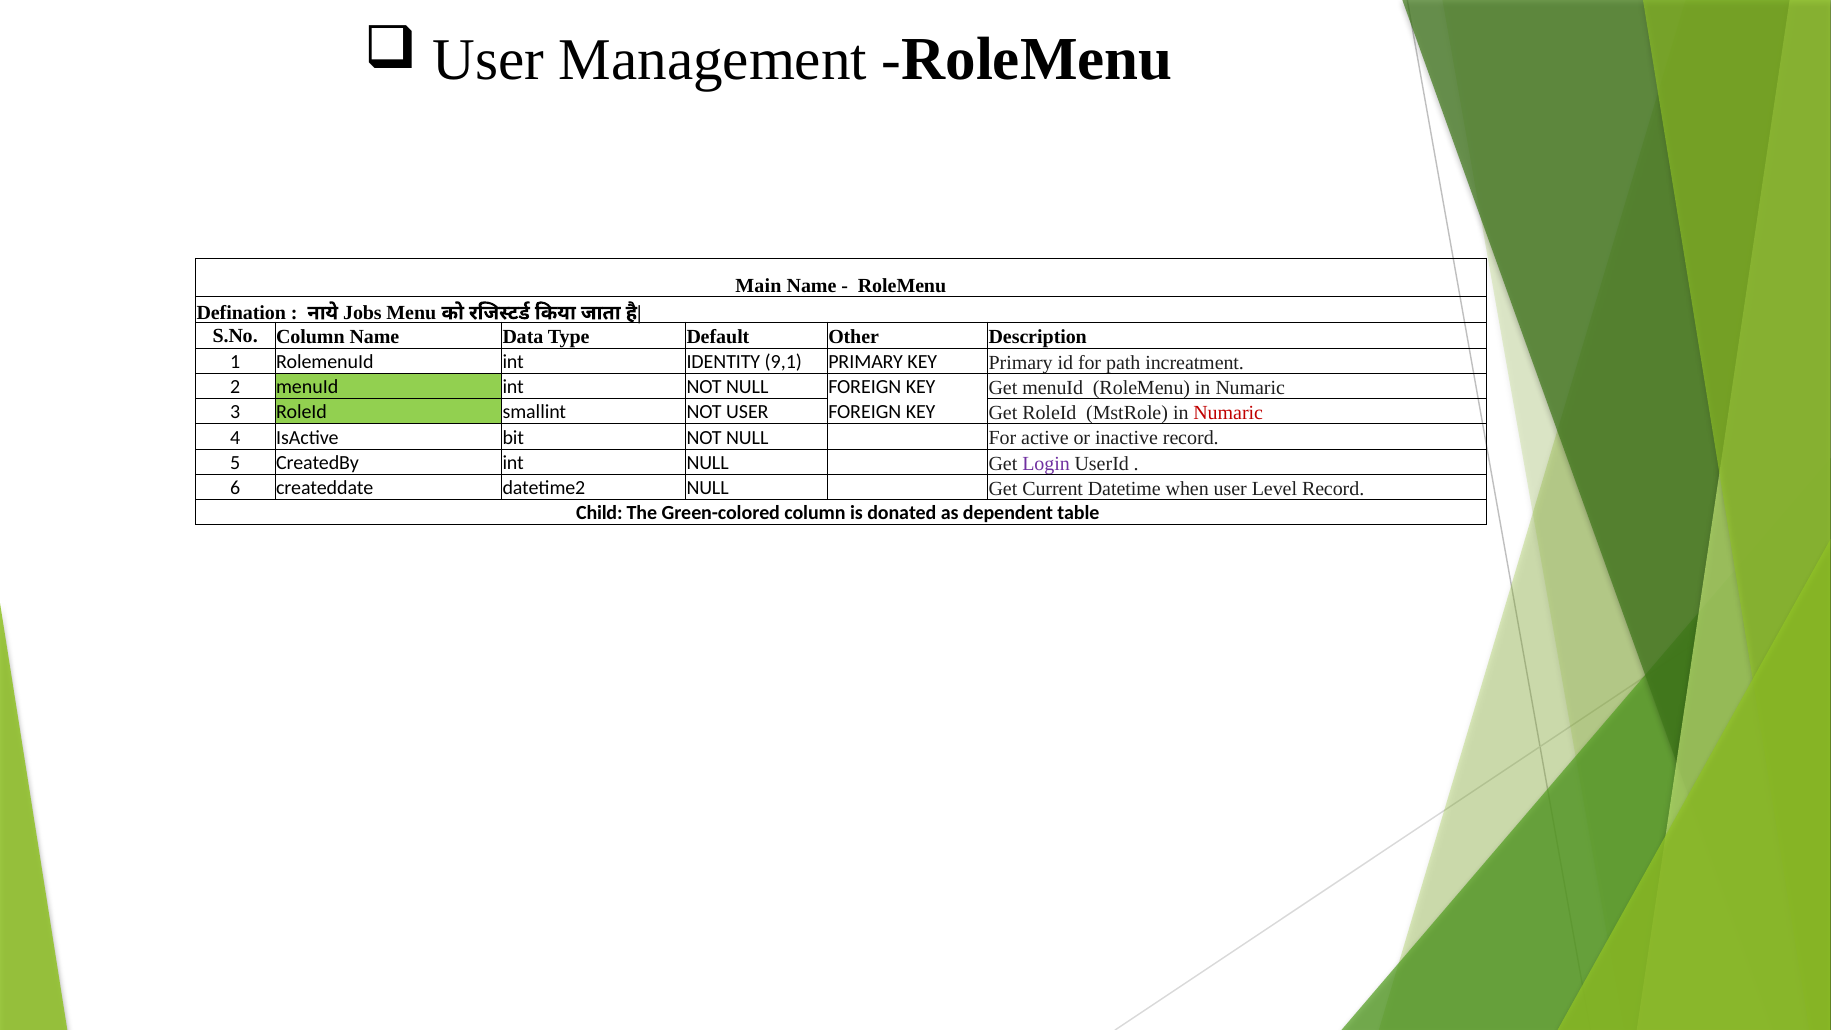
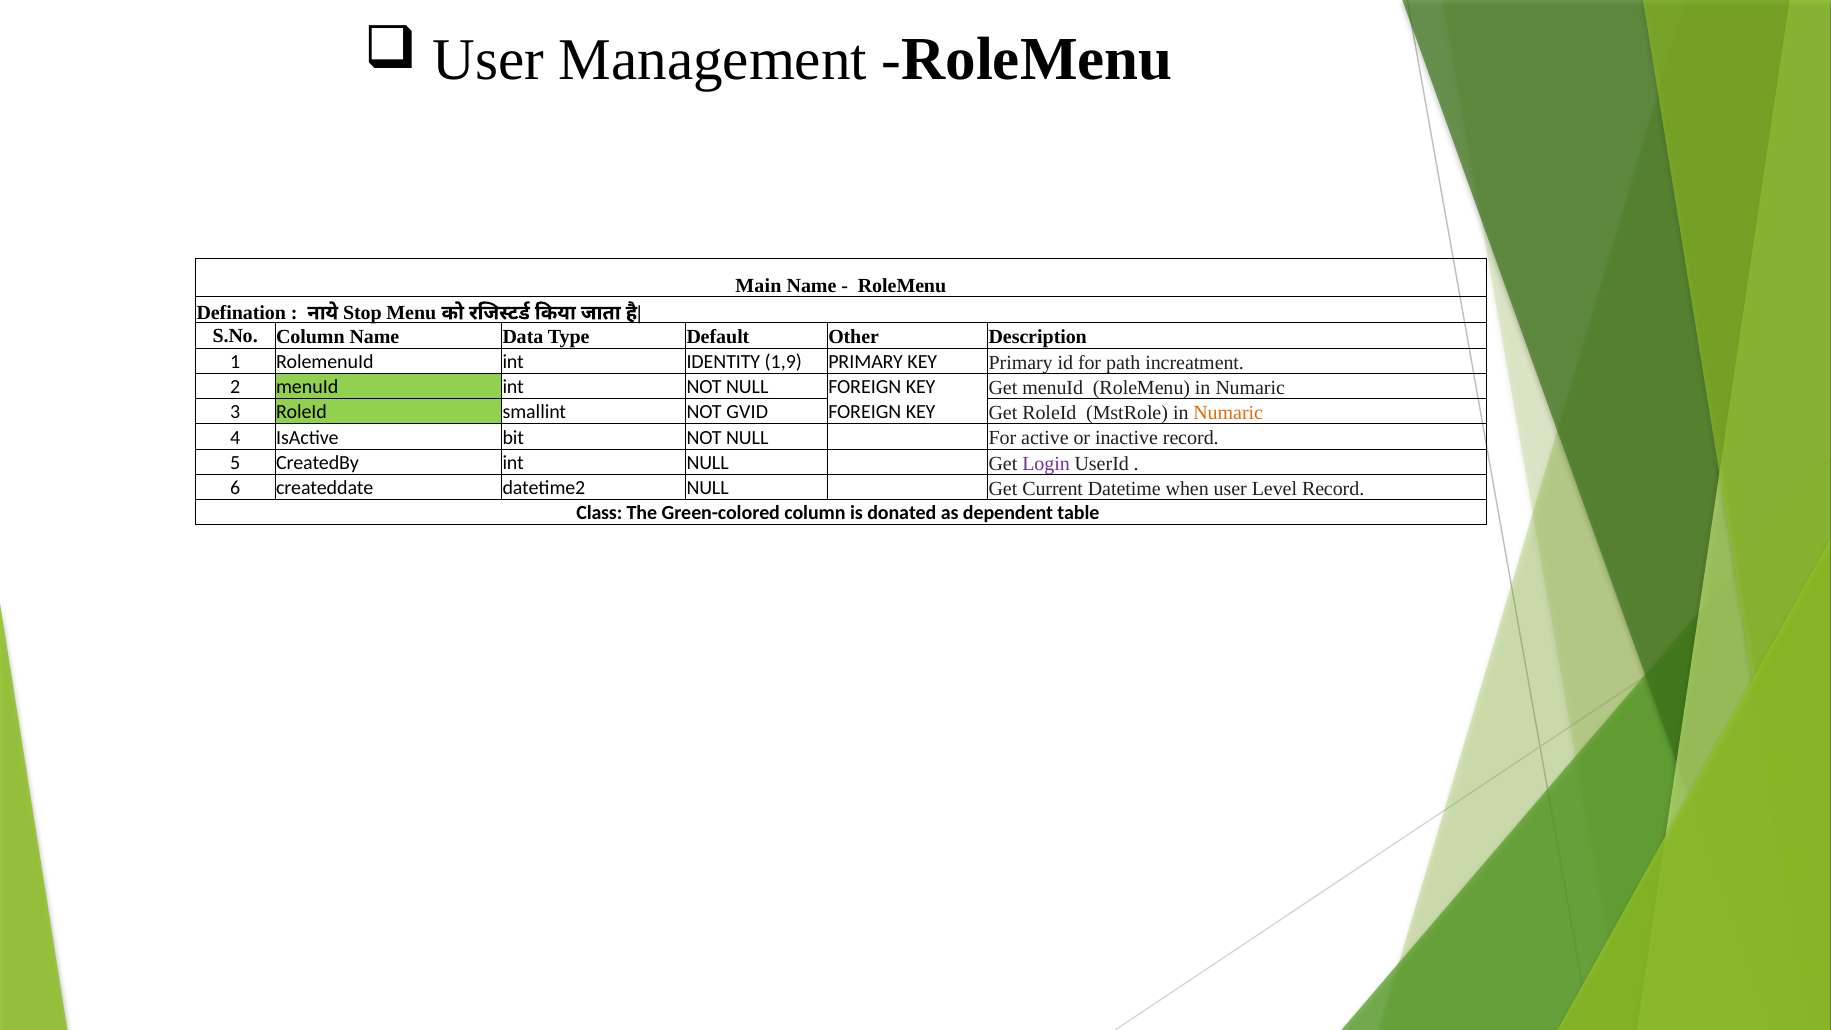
Jobs: Jobs -> Stop
9,1: 9,1 -> 1,9
NOT USER: USER -> GVID
Numaric at (1228, 413) colour: red -> orange
Child: Child -> Class
